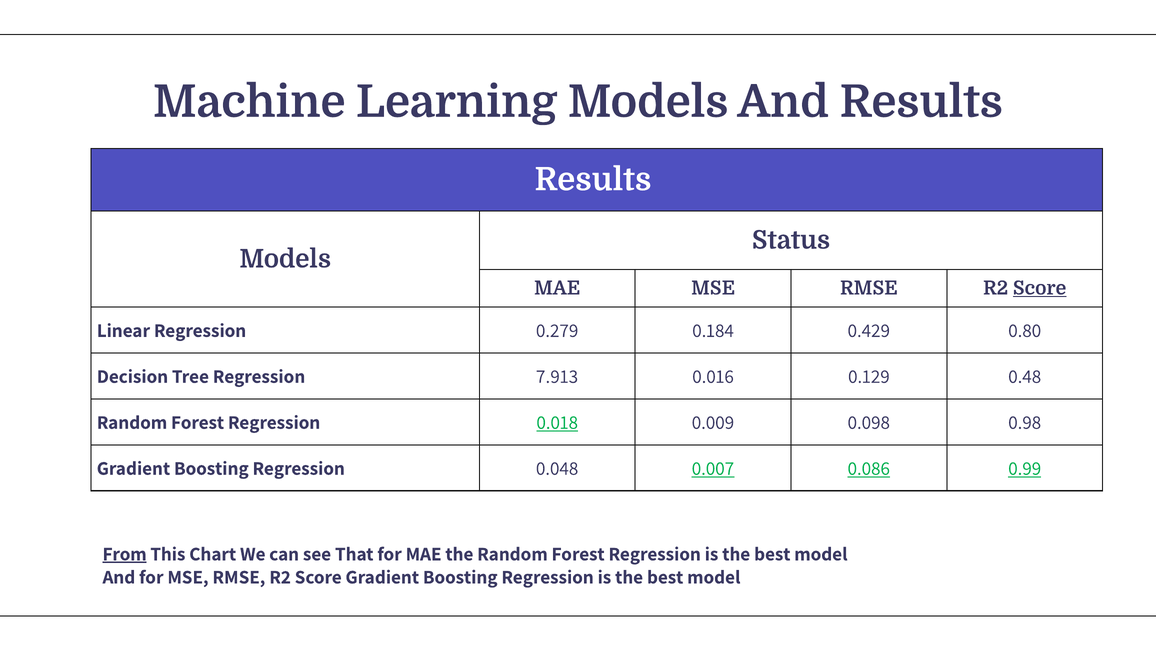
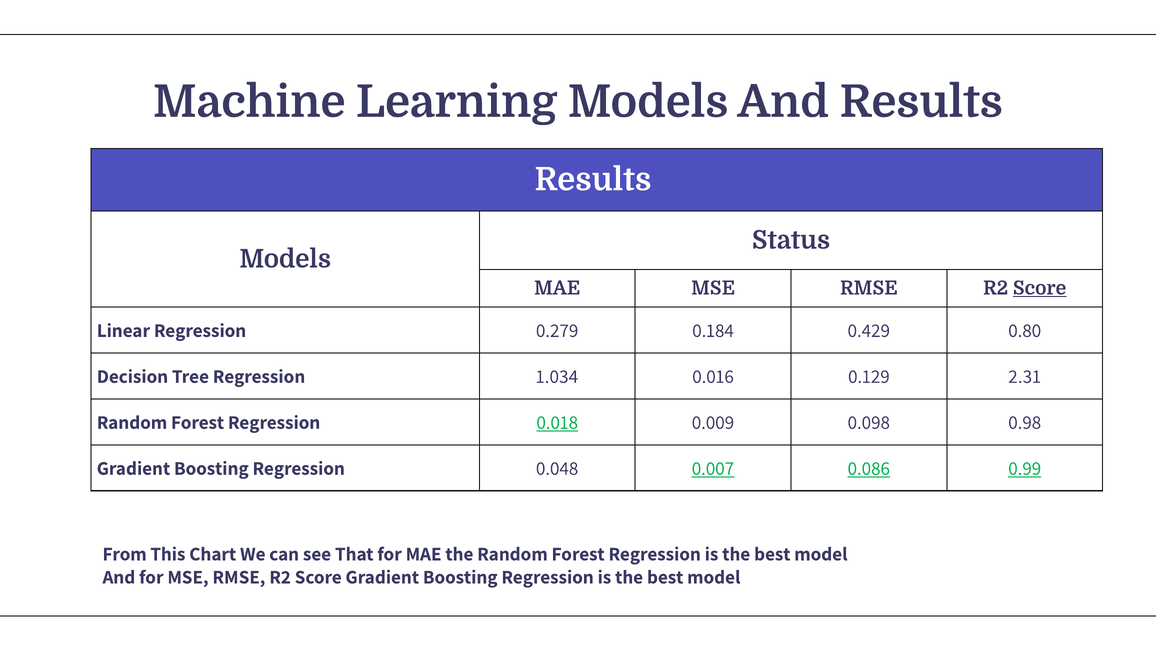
7.913: 7.913 -> 1.034
0.48: 0.48 -> 2.31
From underline: present -> none
